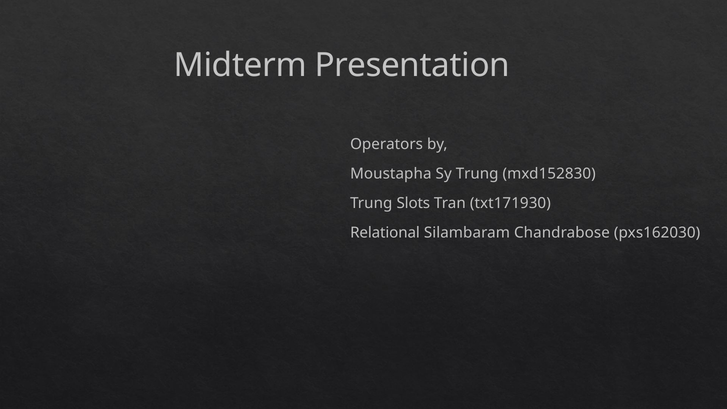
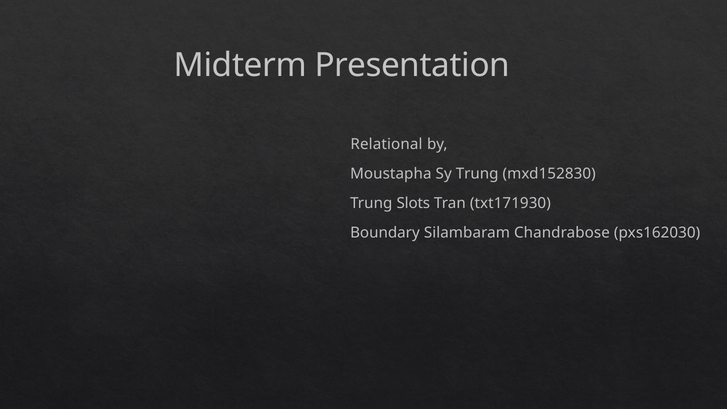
Operators: Operators -> Relational
Relational: Relational -> Boundary
